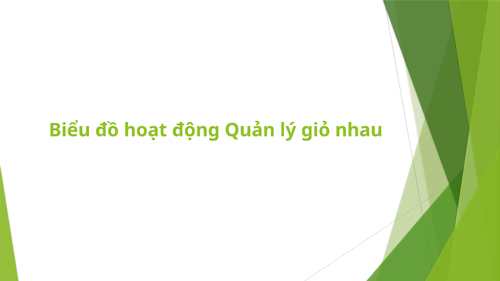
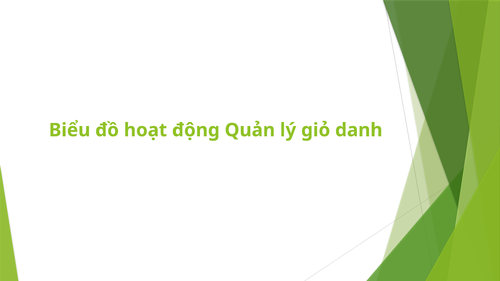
nhau: nhau -> danh
